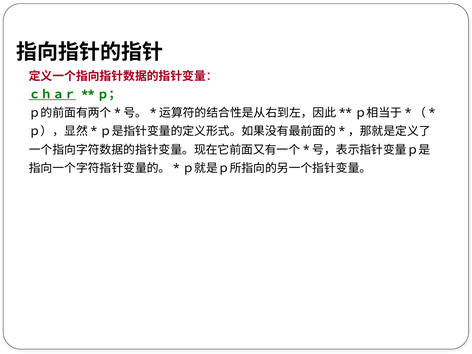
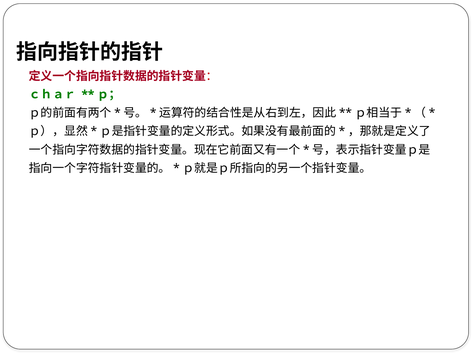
ｃｈａｒ underline: present -> none
